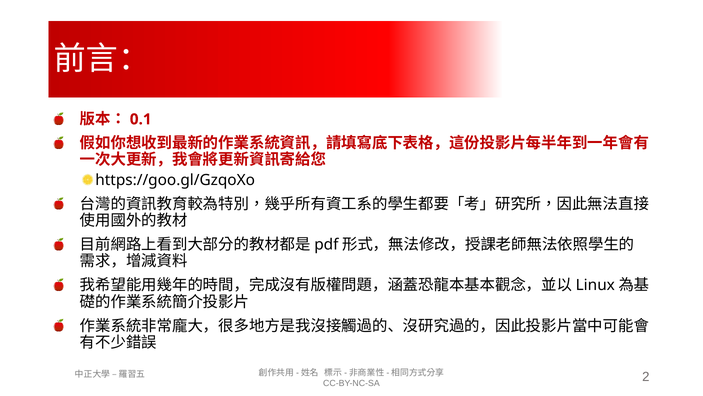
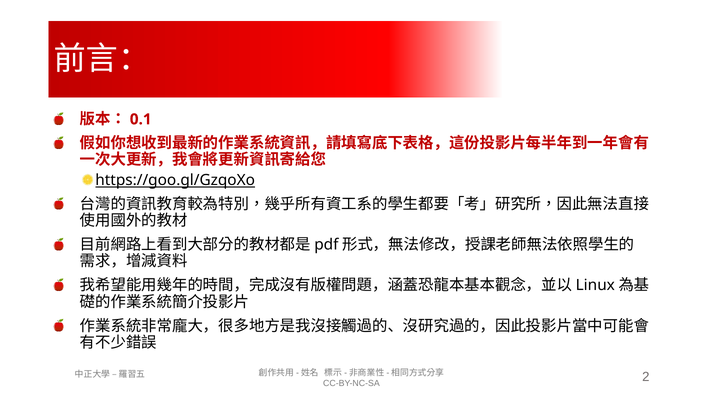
https://goo.gl/GzqoXo underline: none -> present
